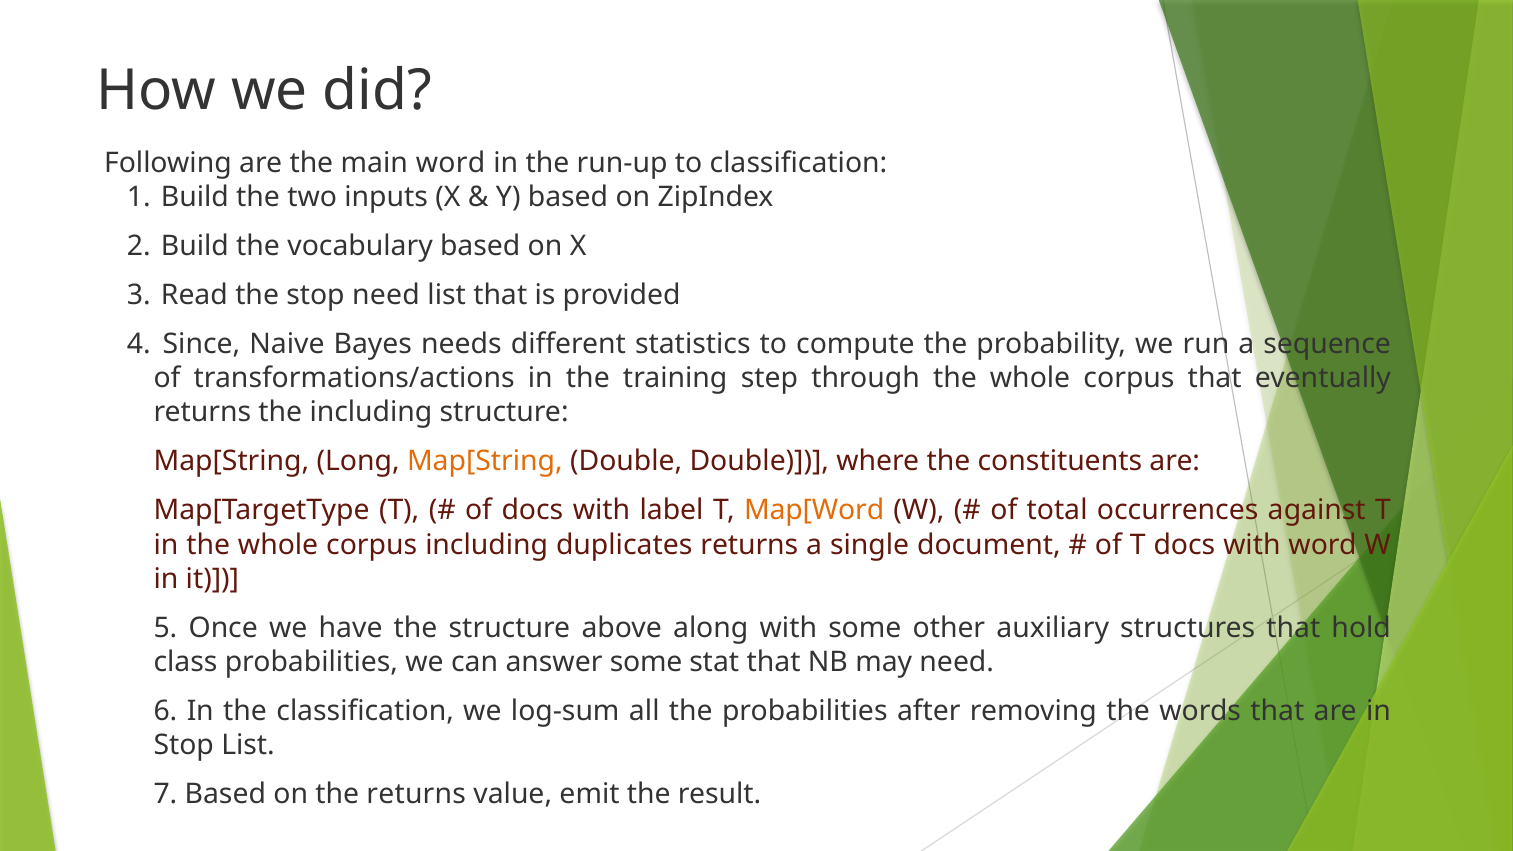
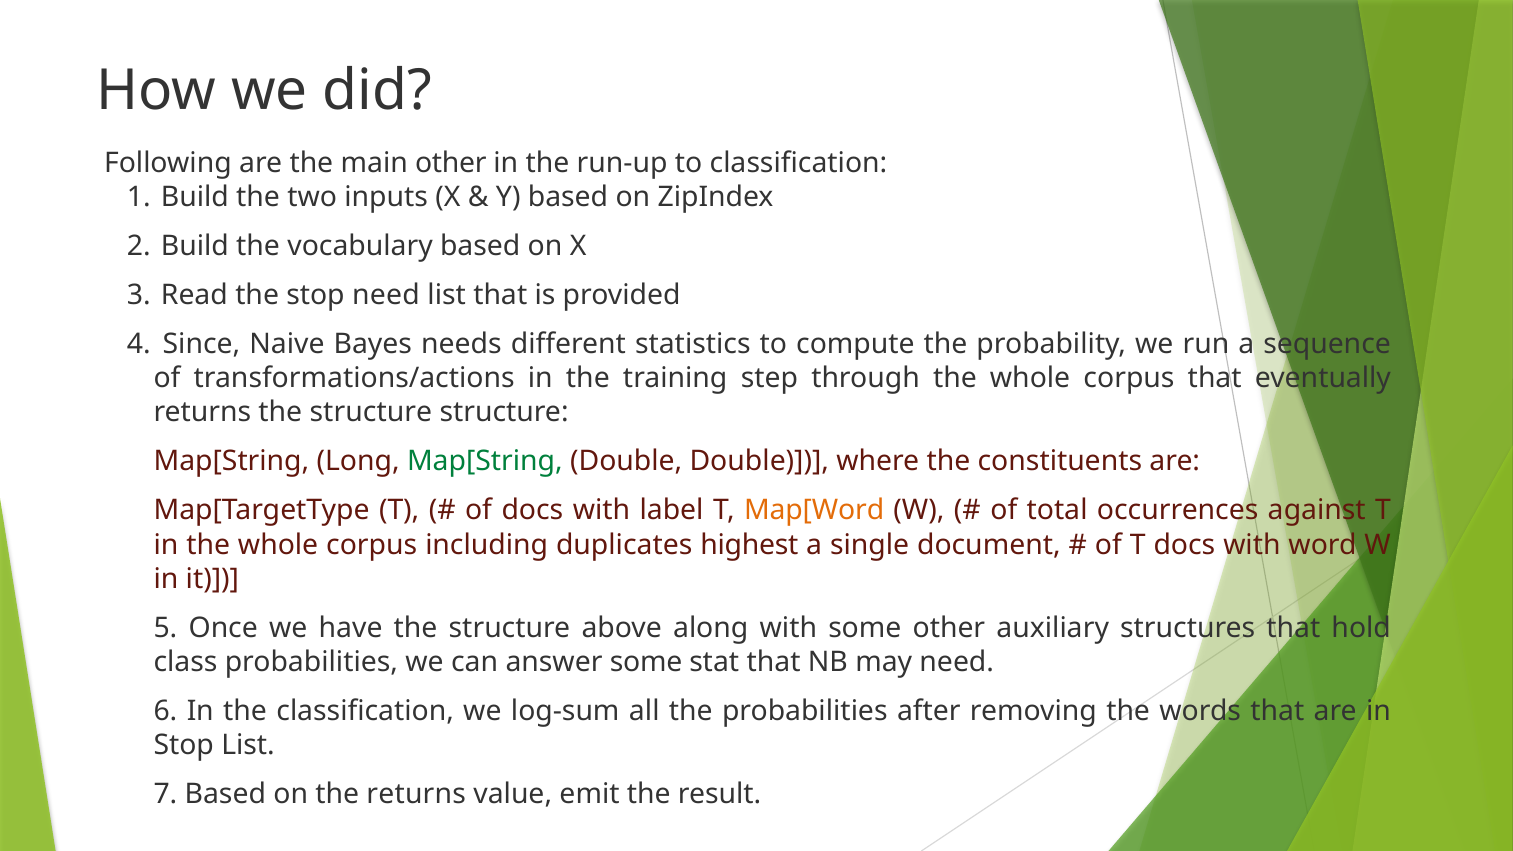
main word: word -> other
returns the including: including -> structure
Map[String at (485, 462) colour: orange -> green
duplicates returns: returns -> highest
